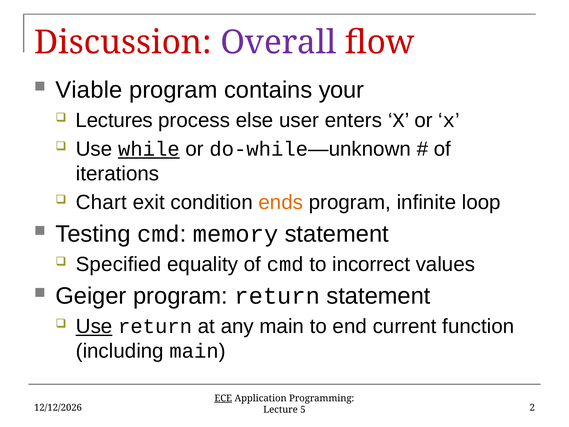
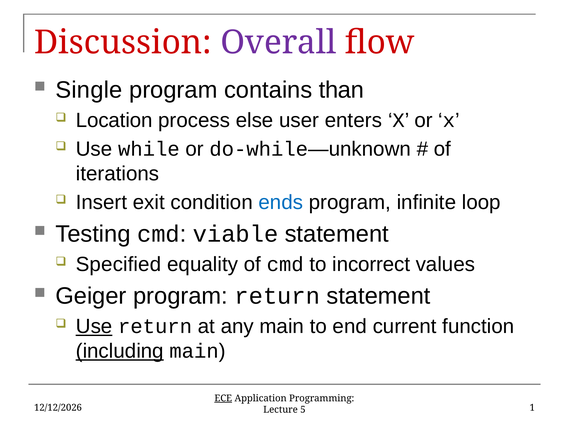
Viable: Viable -> Single
your: your -> than
Lectures: Lectures -> Location
while underline: present -> none
Chart: Chart -> Insert
ends colour: orange -> blue
memory: memory -> viable
including underline: none -> present
2: 2 -> 1
